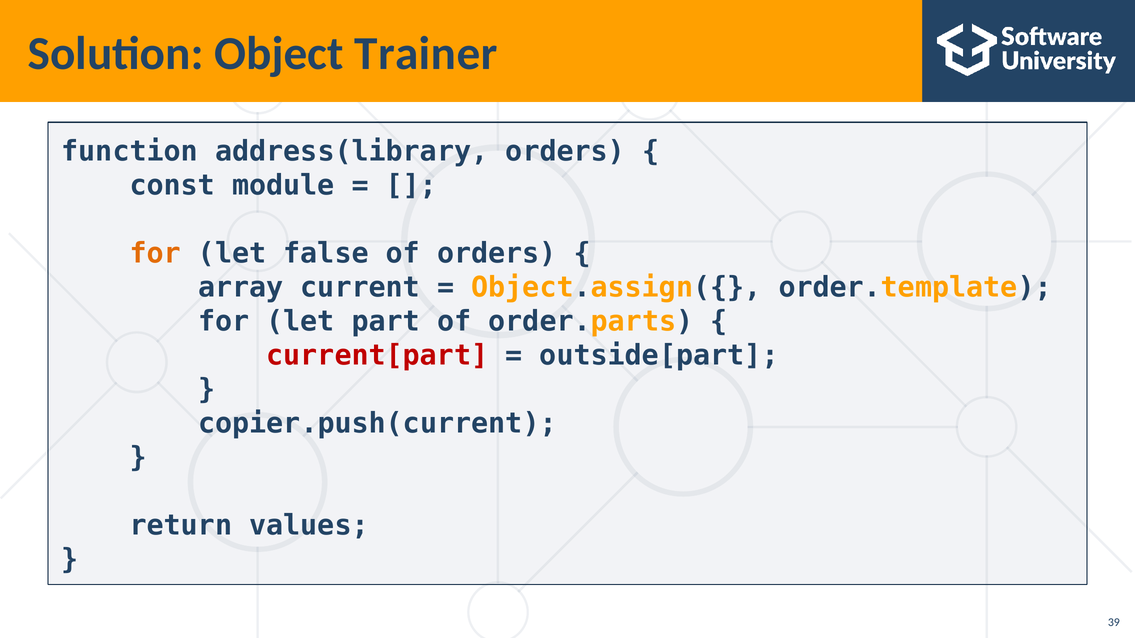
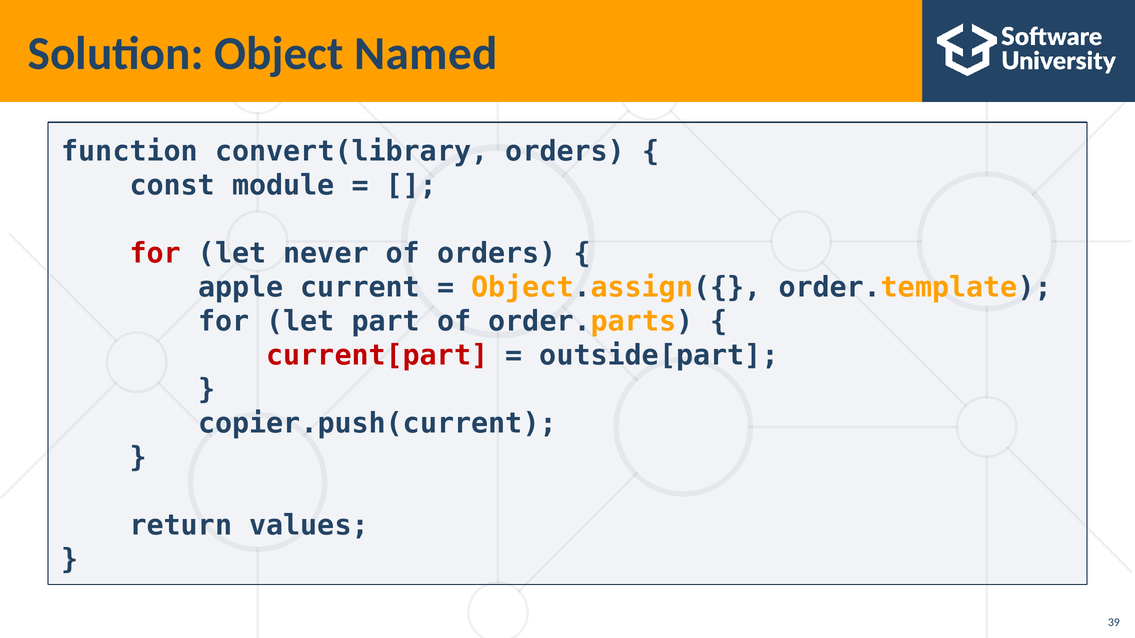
Trainer: Trainer -> Named
address(library: address(library -> convert(library
for at (155, 254) colour: orange -> red
false: false -> never
array: array -> apple
